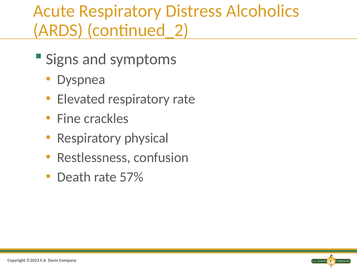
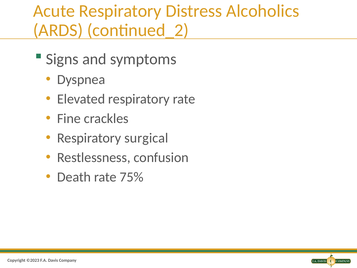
physical: physical -> surgical
57%: 57% -> 75%
